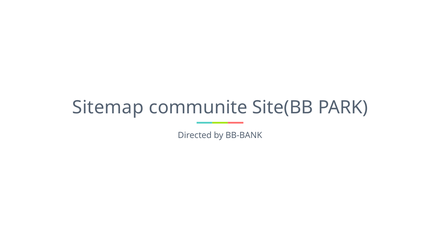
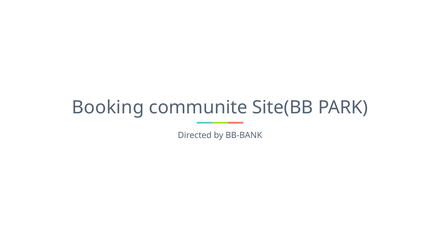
Sitemap: Sitemap -> Booking
